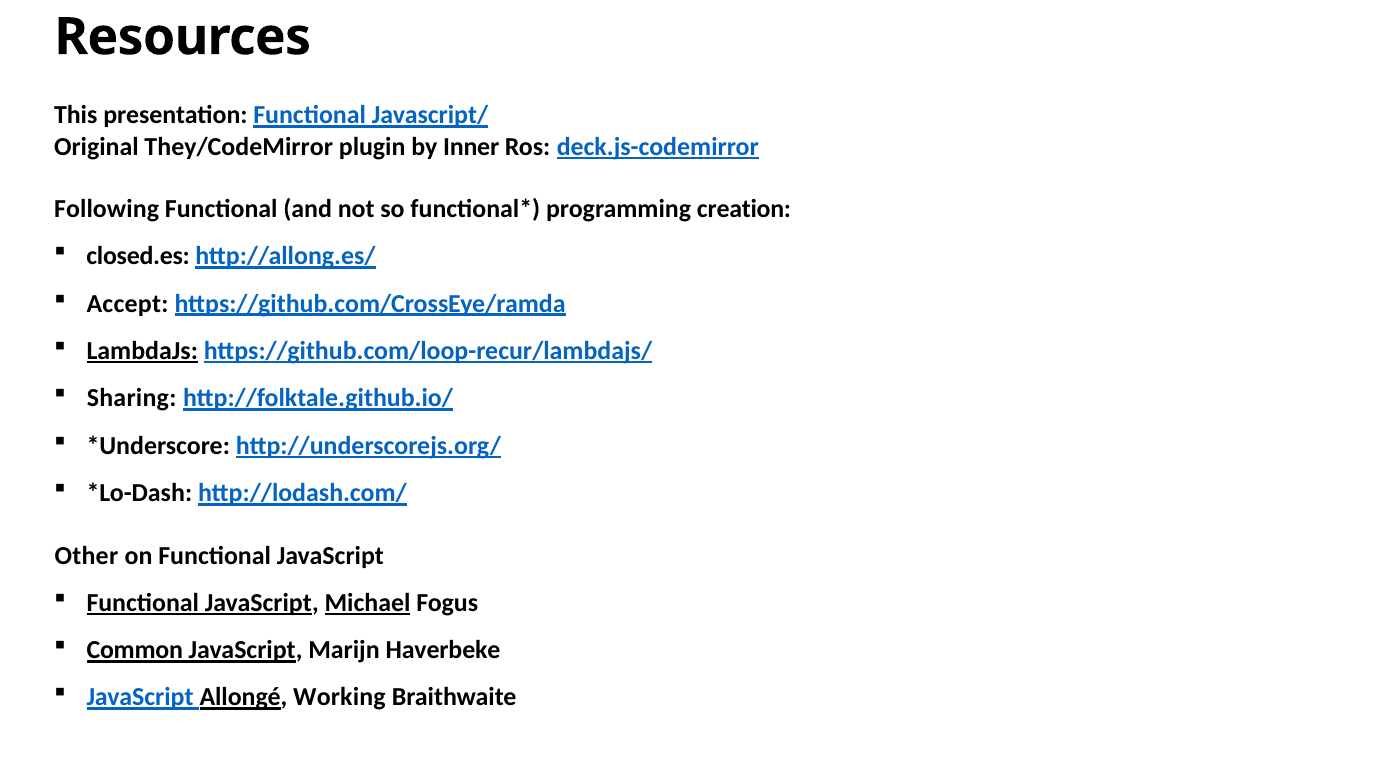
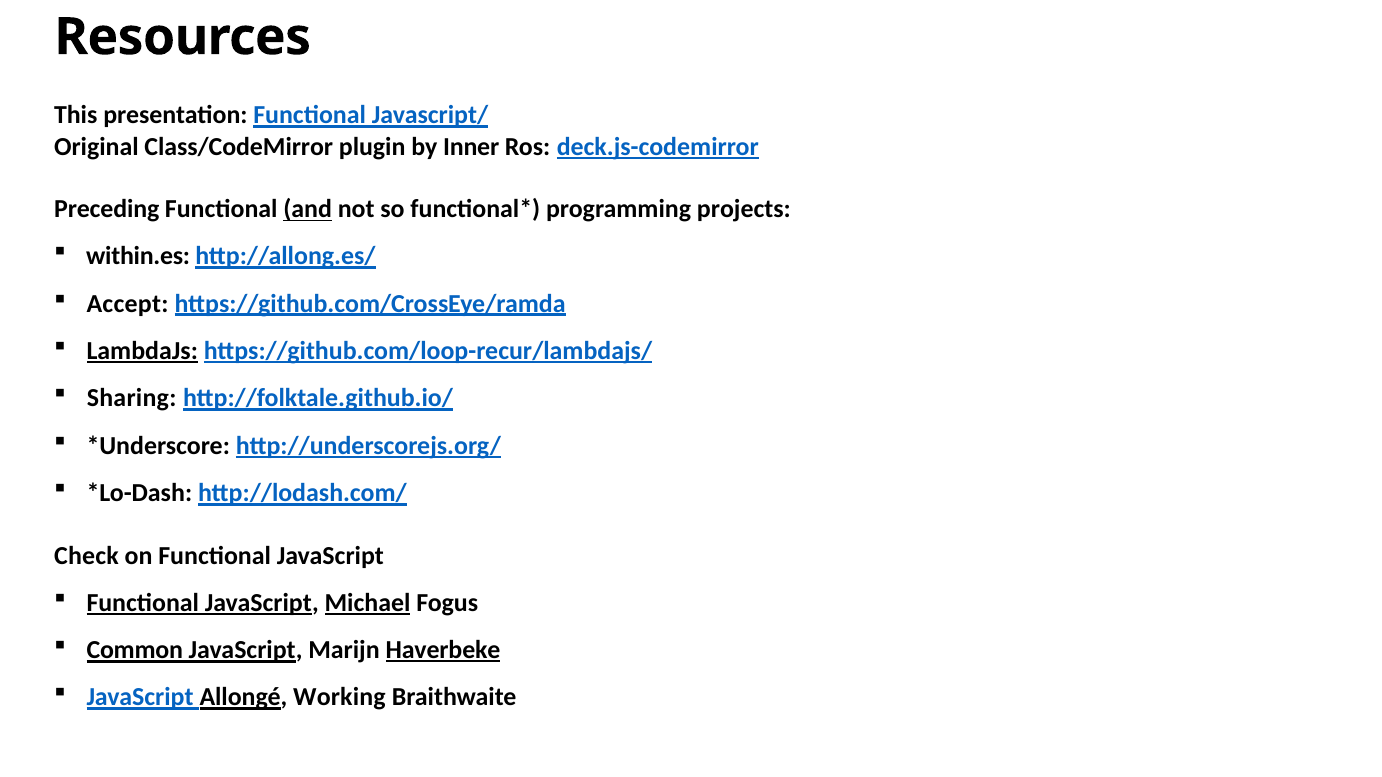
They/CodeMirror: They/CodeMirror -> Class/CodeMirror
Following: Following -> Preceding
and underline: none -> present
creation: creation -> projects
closed.es: closed.es -> within.es
Other: Other -> Check
Haverbeke underline: none -> present
